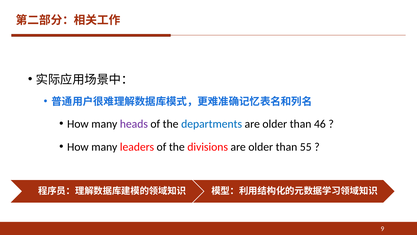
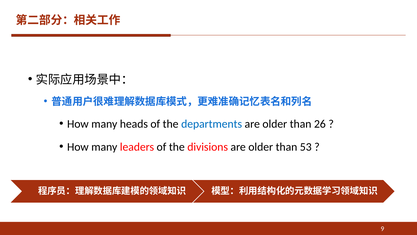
heads colour: purple -> black
46: 46 -> 26
55: 55 -> 53
